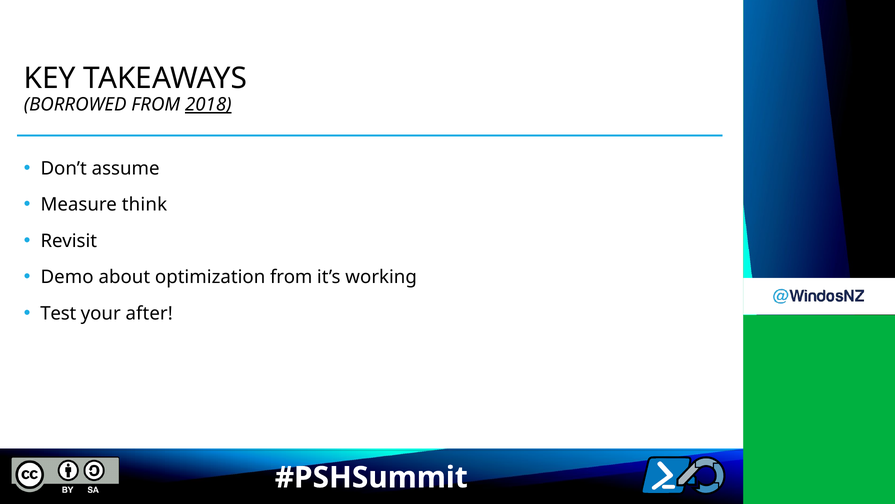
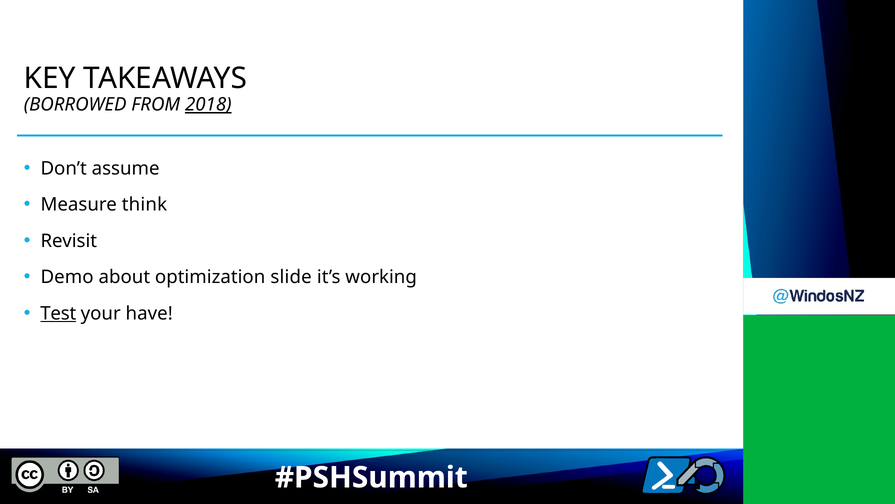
optimization from: from -> slide
Test underline: none -> present
after: after -> have
